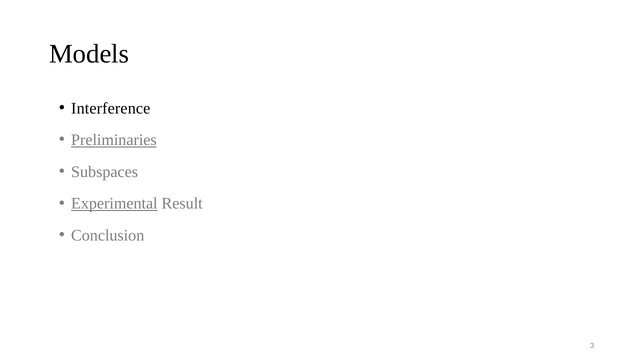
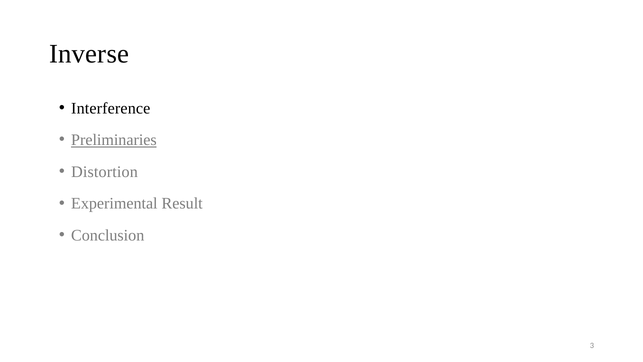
Models: Models -> Inverse
Subspaces: Subspaces -> Distortion
Experimental underline: present -> none
